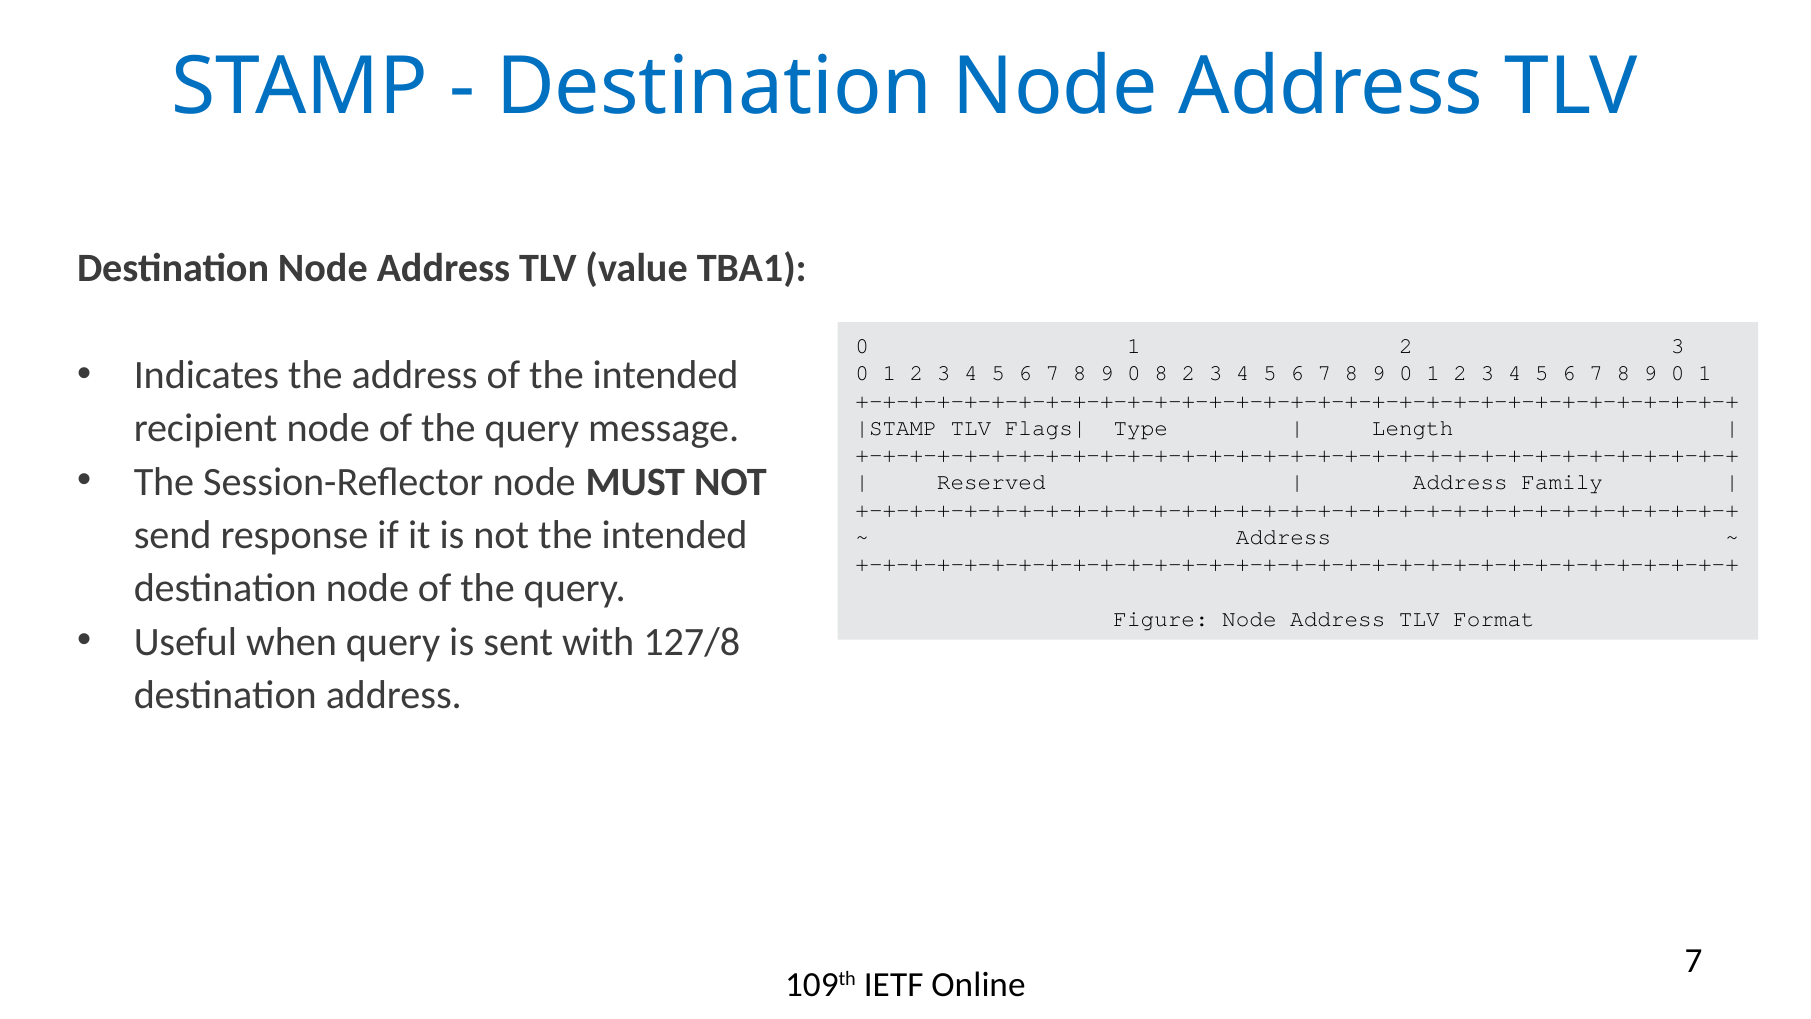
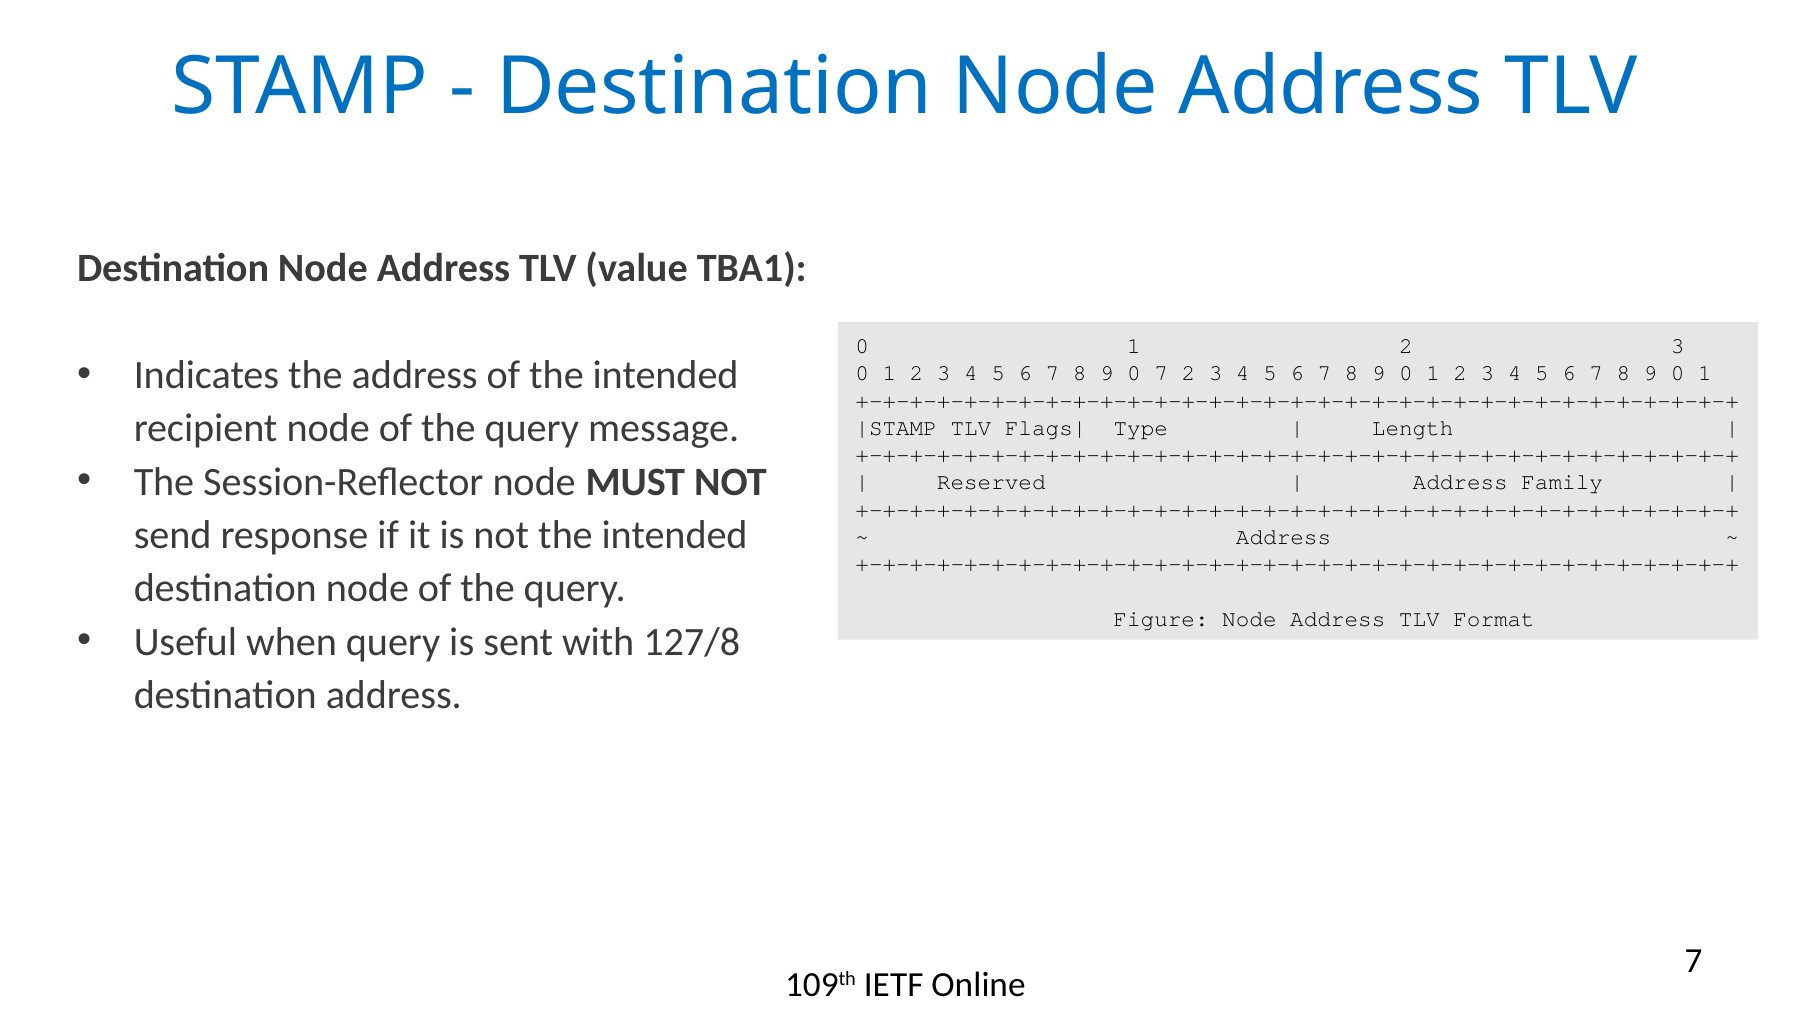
0 8: 8 -> 7
